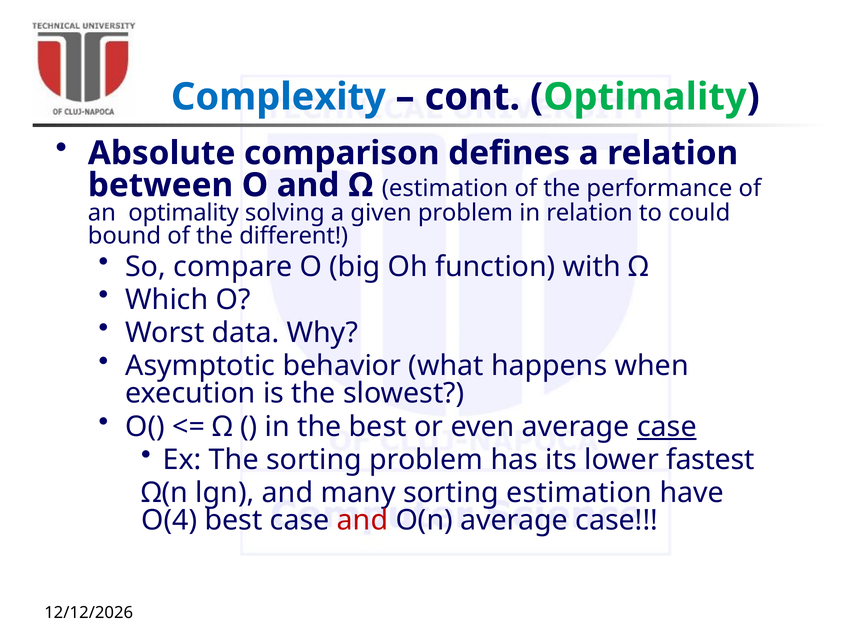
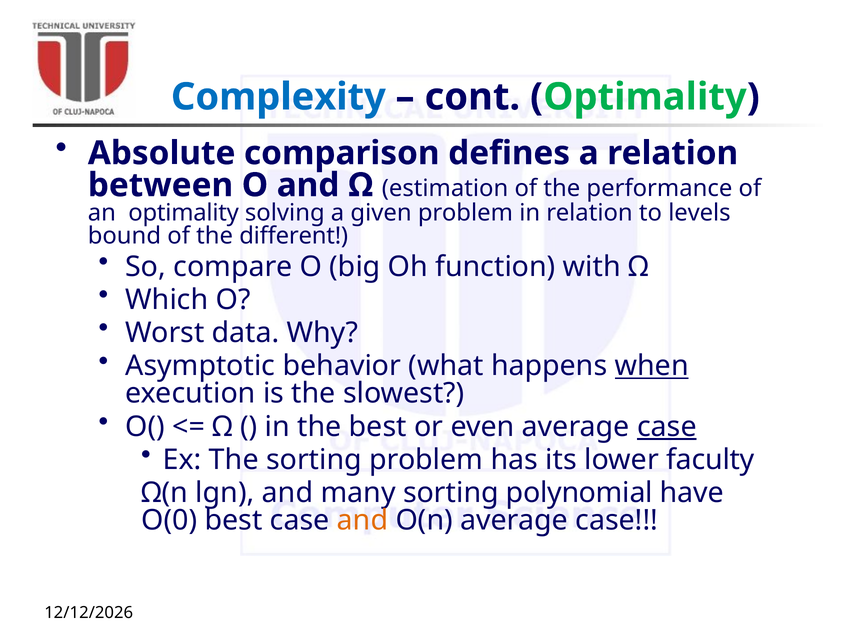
could: could -> levels
when underline: none -> present
fastest: fastest -> faculty
sorting estimation: estimation -> polynomial
O(4: O(4 -> O(0
and at (363, 521) colour: red -> orange
